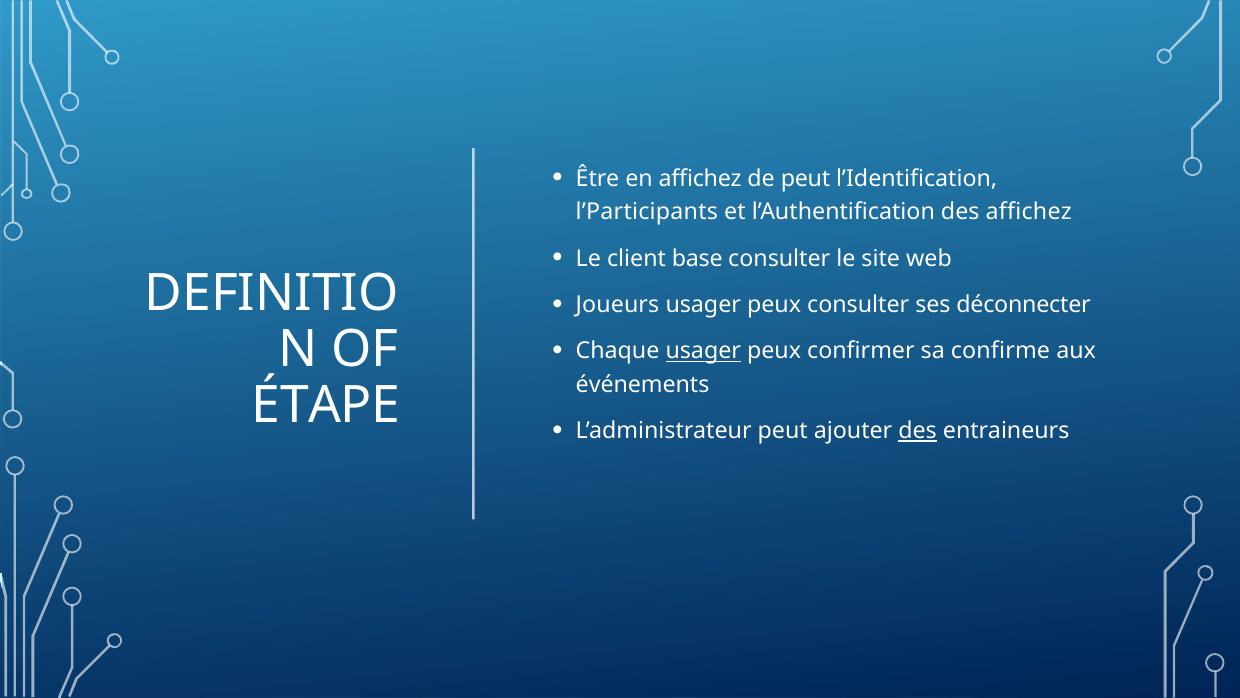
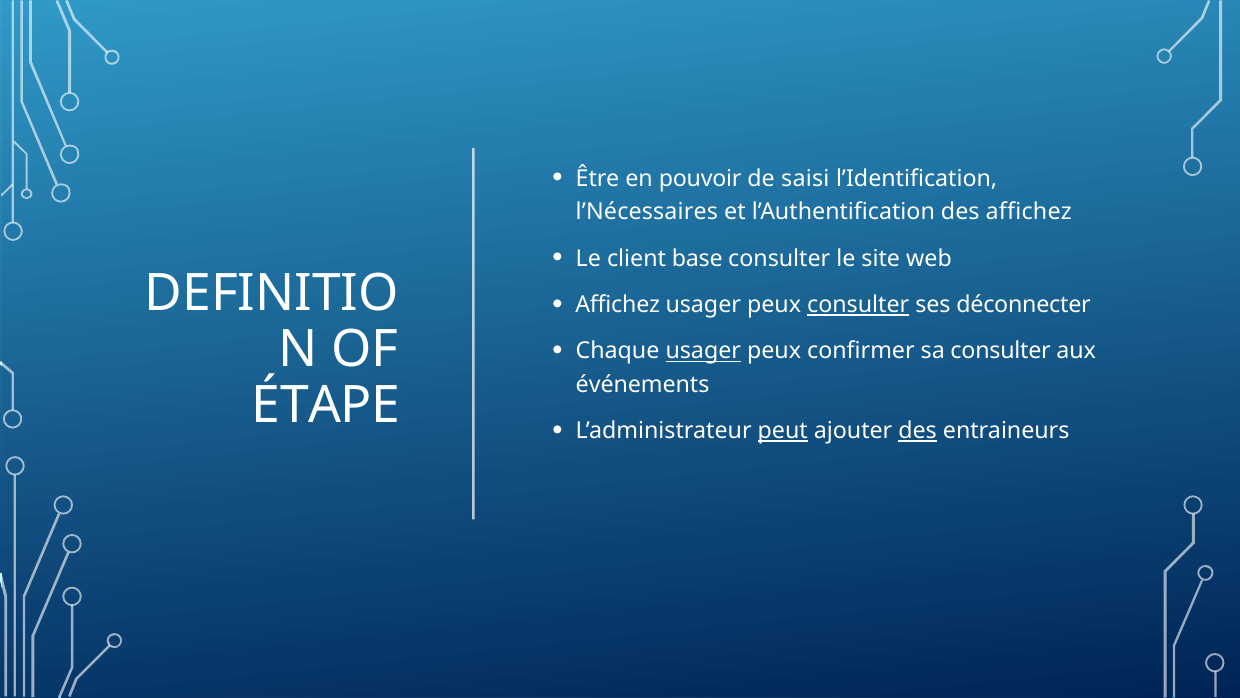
en affichez: affichez -> pouvoir
de peut: peut -> saisi
l’Participants: l’Participants -> l’Nécessaires
Joueurs at (618, 305): Joueurs -> Affichez
consulter at (858, 305) underline: none -> present
sa confirme: confirme -> consulter
peut at (783, 431) underline: none -> present
